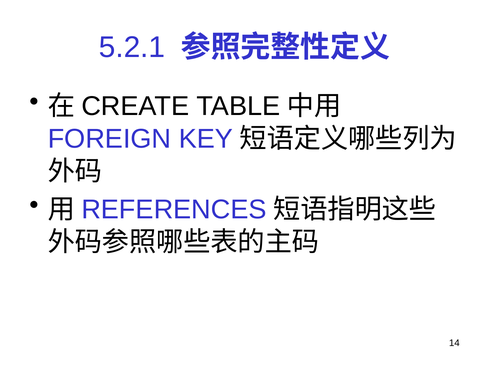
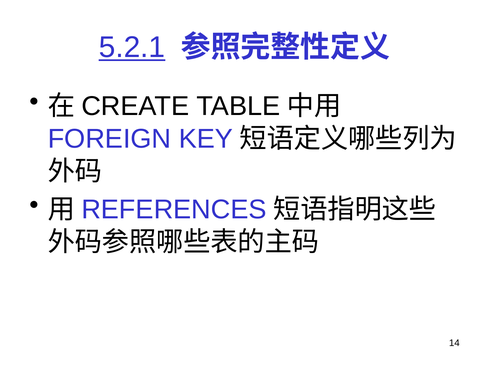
5.2.1 underline: none -> present
